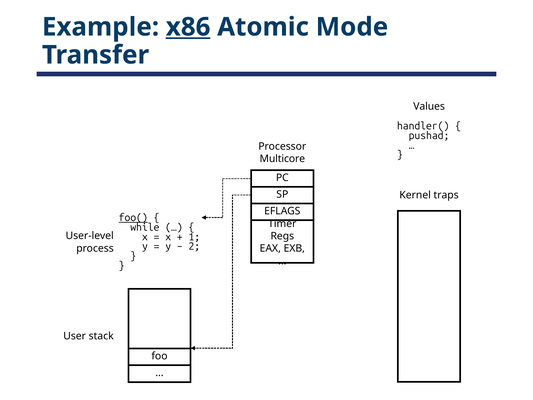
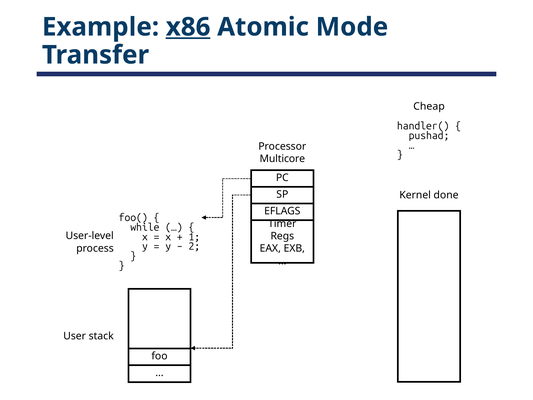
Values: Values -> Cheap
traps: traps -> done
foo( underline: present -> none
